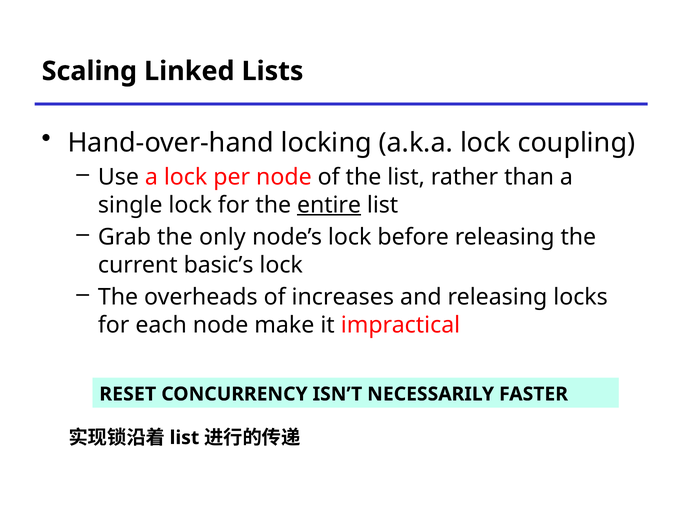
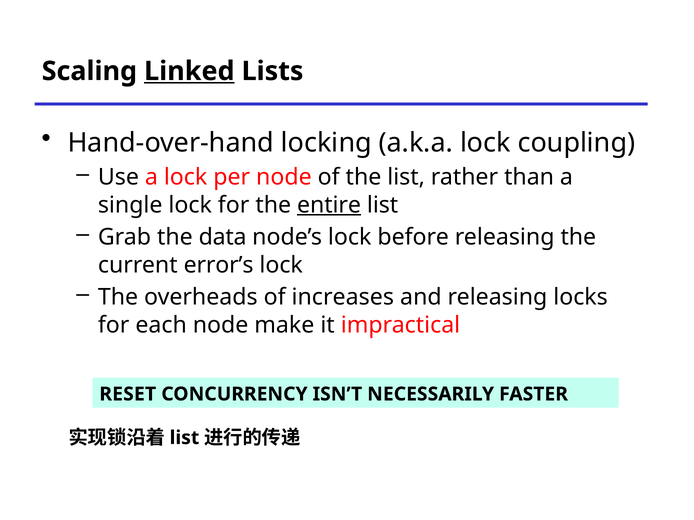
Linked underline: none -> present
only: only -> data
basic’s: basic’s -> error’s
